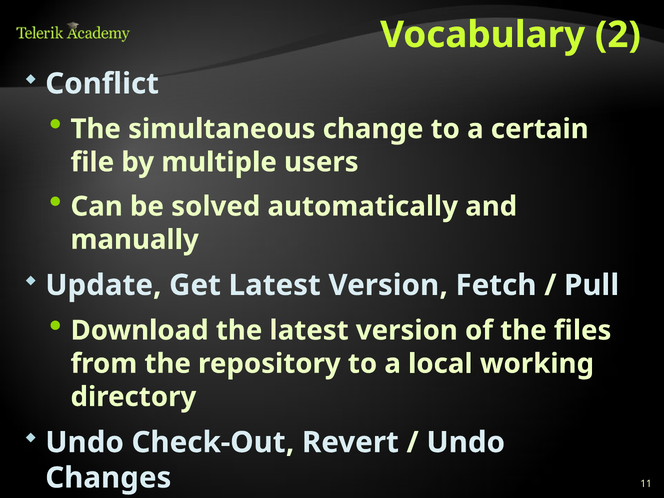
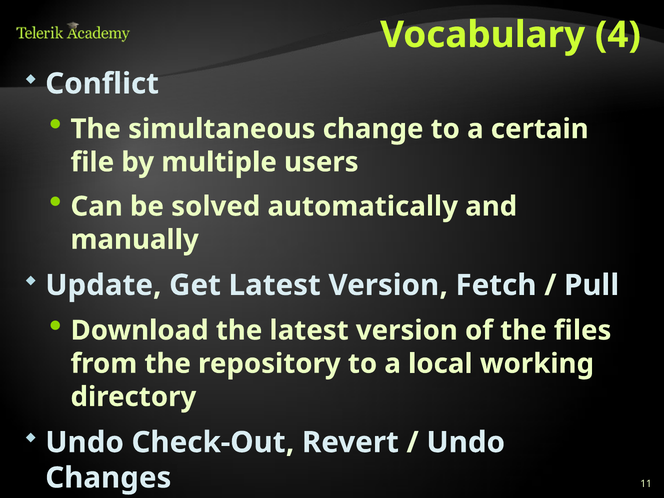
2: 2 -> 4
